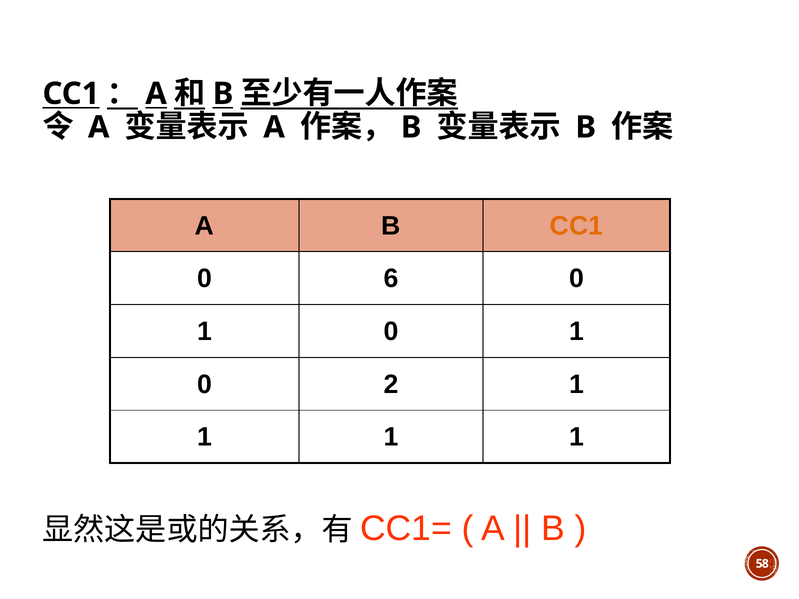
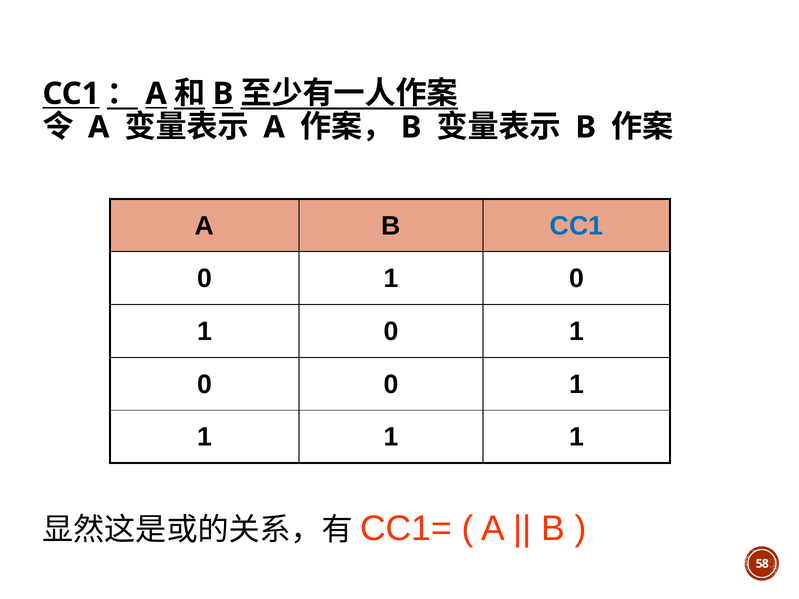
CC1 at (577, 226) colour: orange -> blue
6 at (391, 279): 6 -> 1
0 2: 2 -> 0
